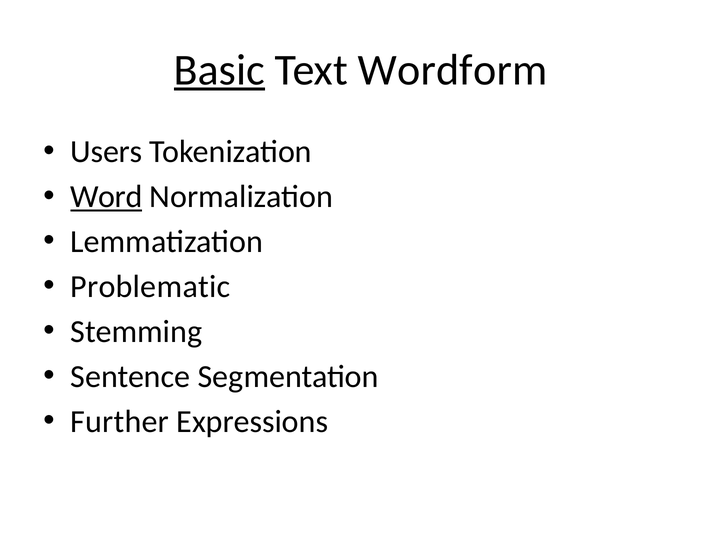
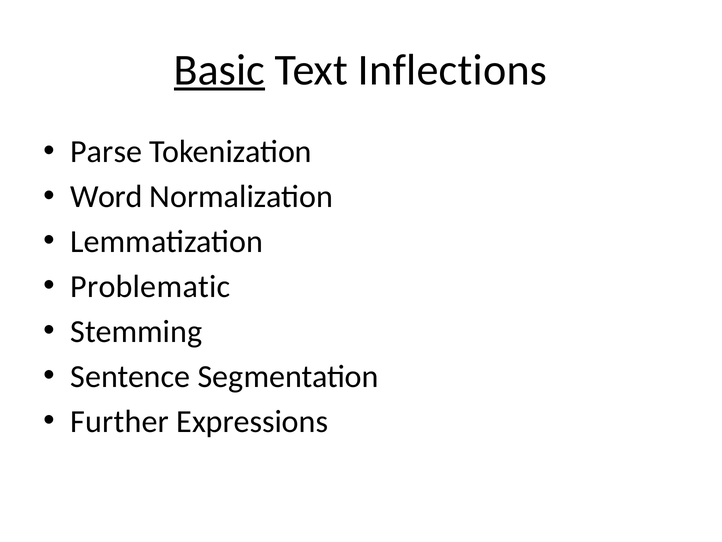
Wordform: Wordform -> Inflections
Users: Users -> Parse
Word underline: present -> none
